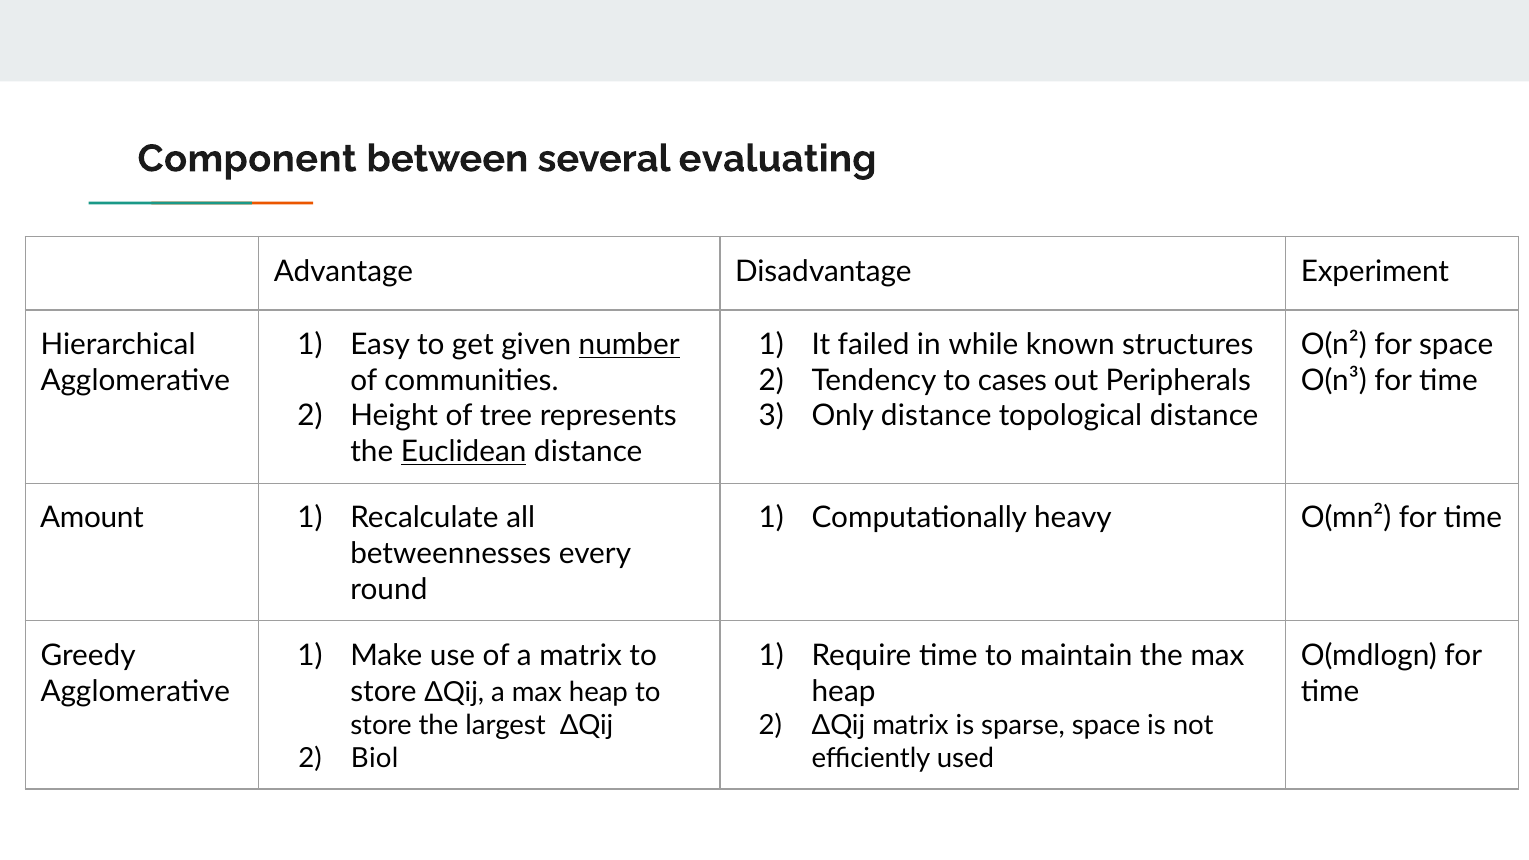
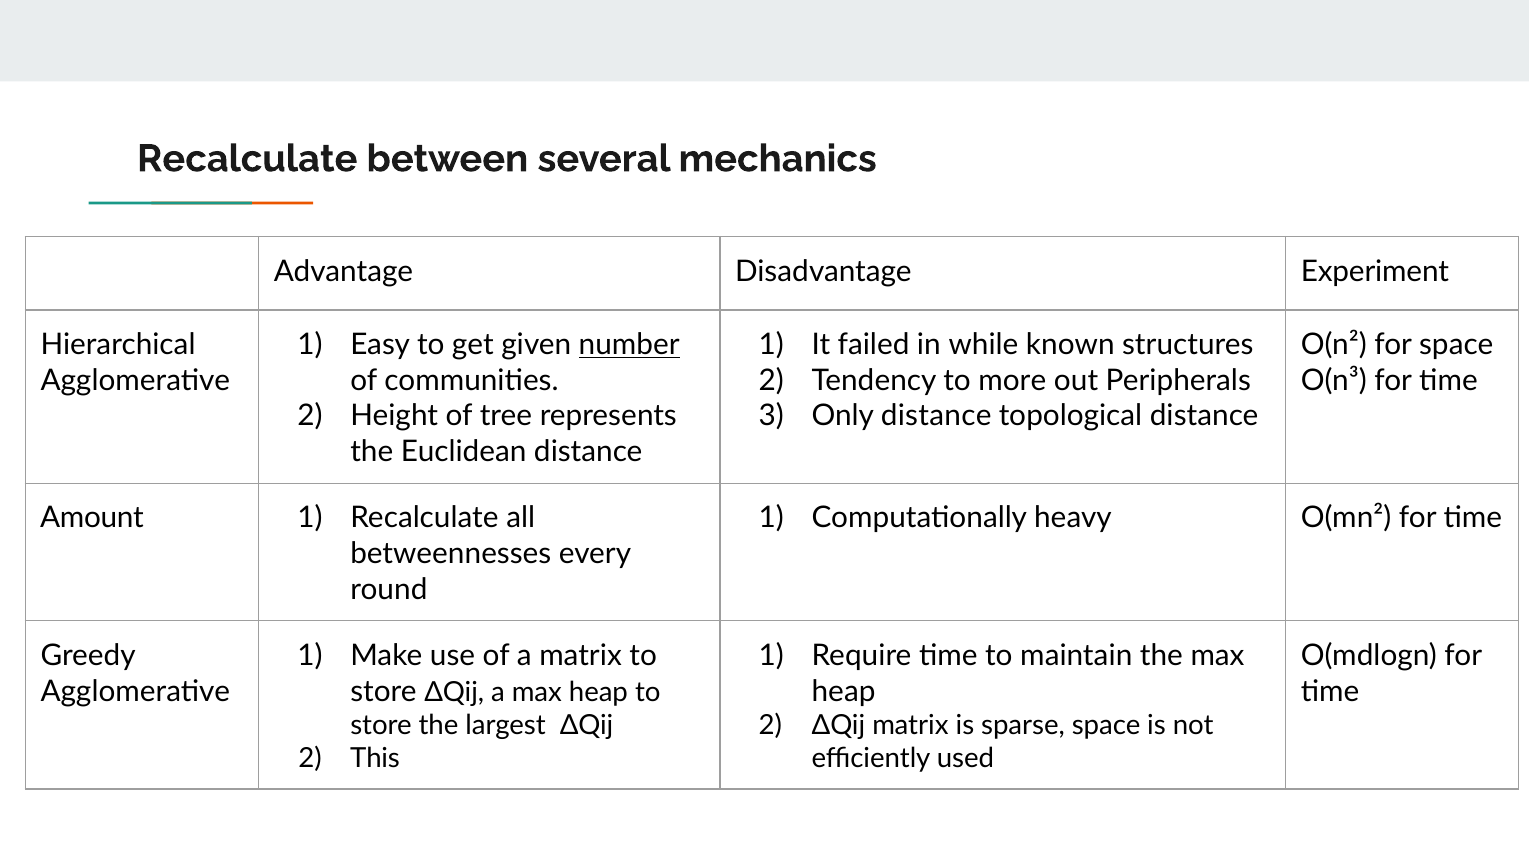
Component at (247, 159): Component -> Recalculate
evaluating: evaluating -> mechanics
cases: cases -> more
Euclidean underline: present -> none
Biol: Biol -> This
